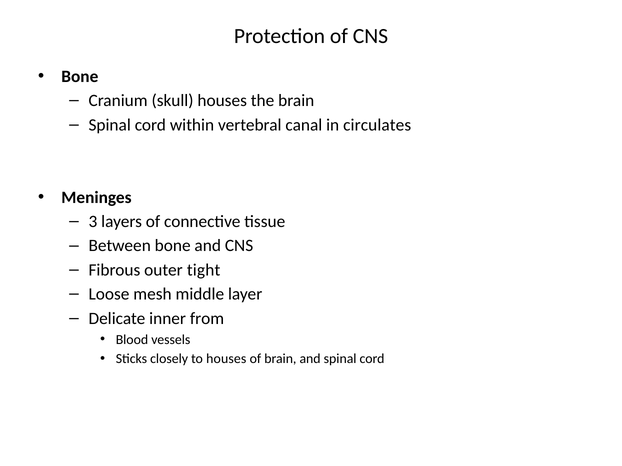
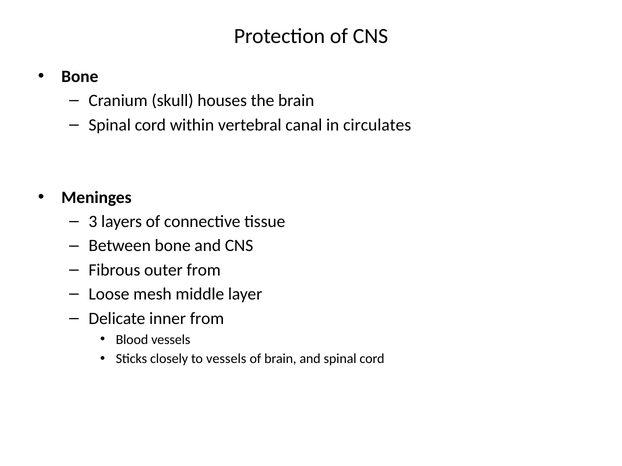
outer tight: tight -> from
to houses: houses -> vessels
